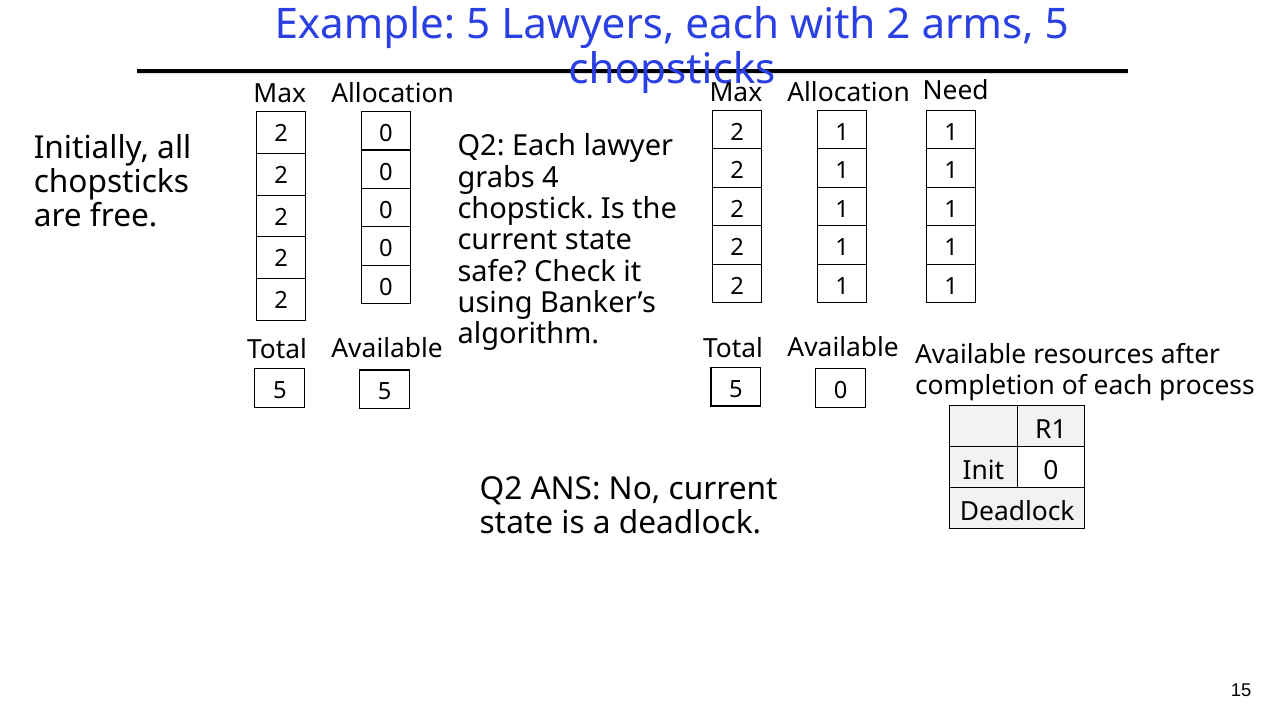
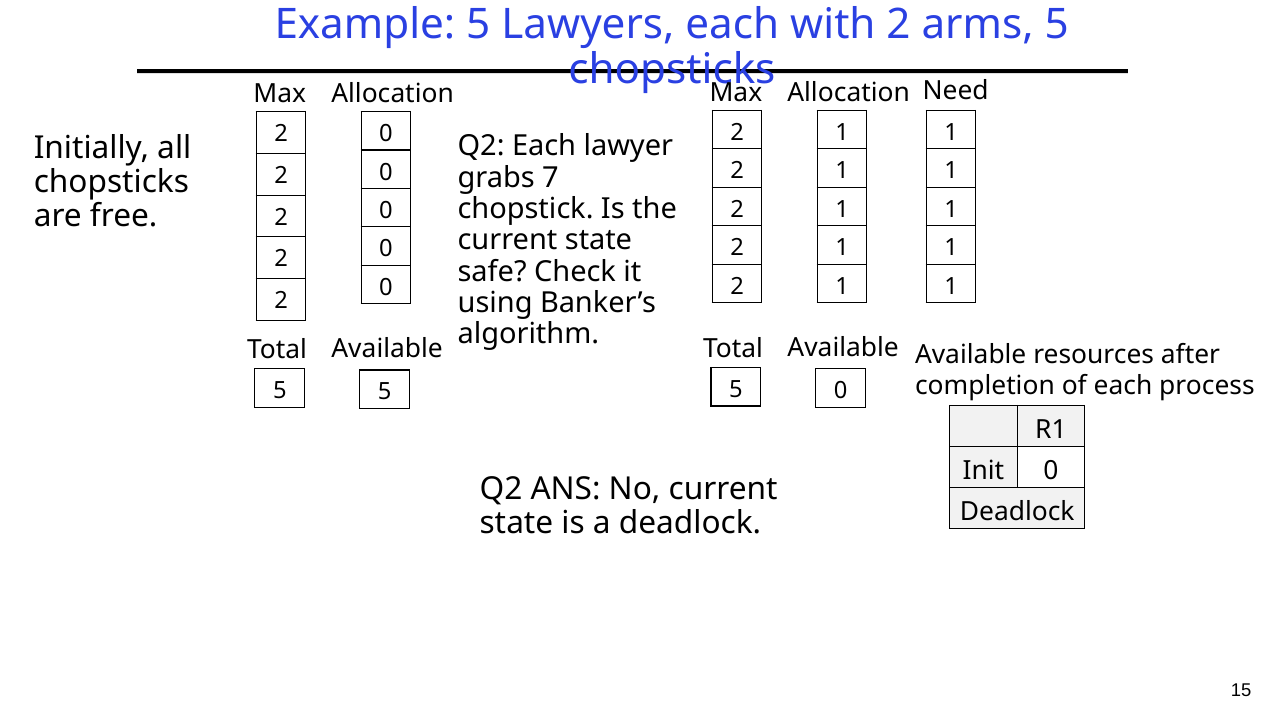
4: 4 -> 7
